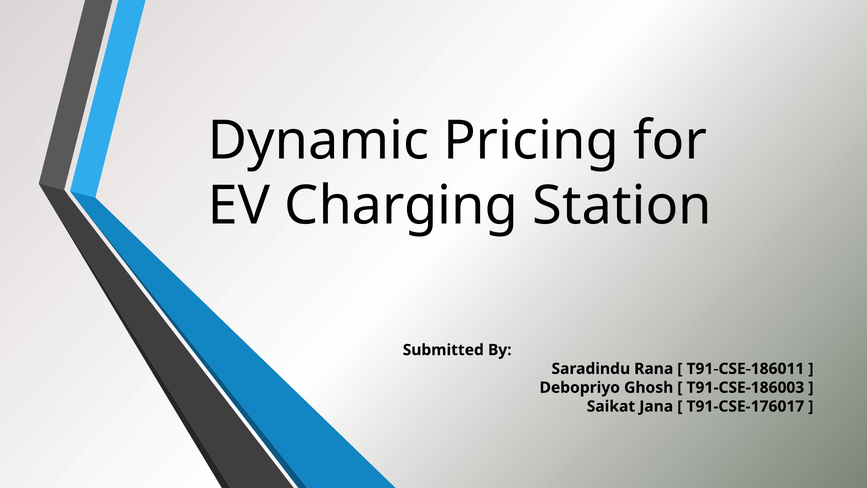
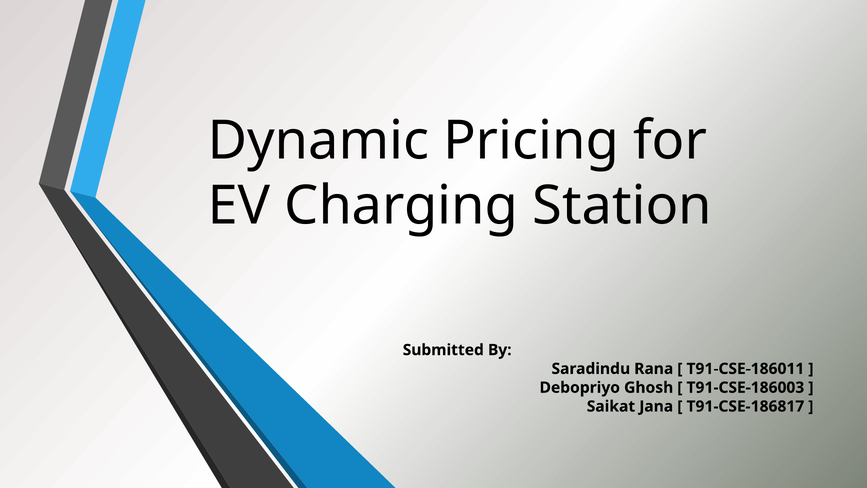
T91-CSE-176017: T91-CSE-176017 -> T91-CSE-186817
